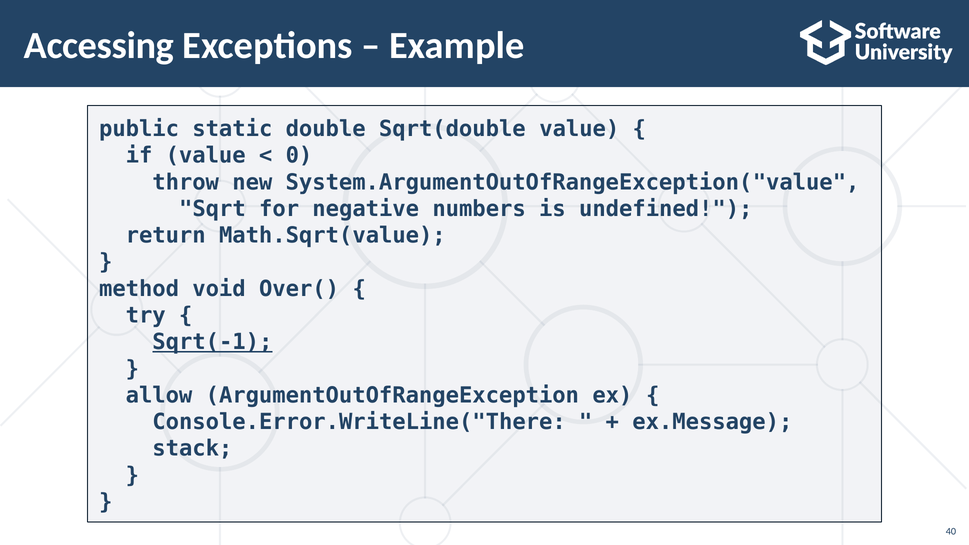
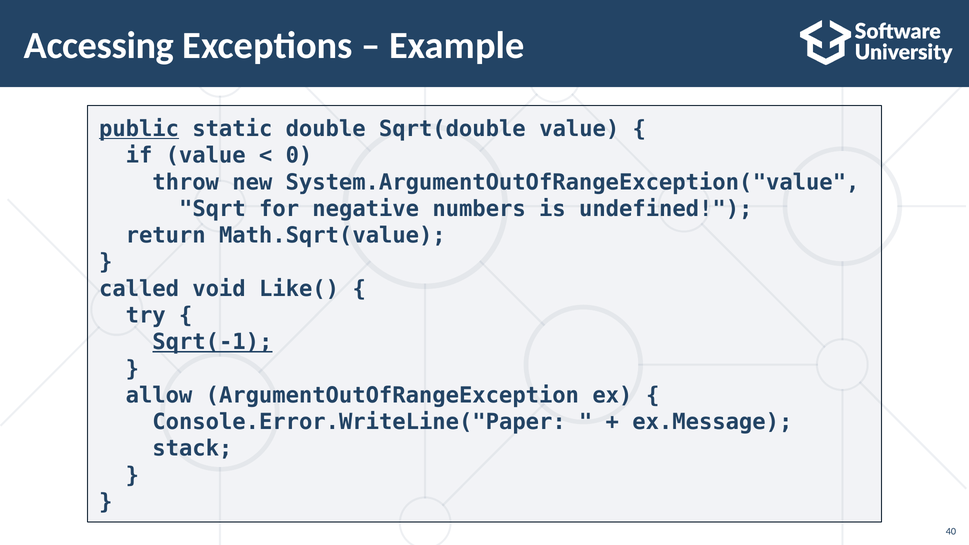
public underline: none -> present
method: method -> called
Over(: Over( -> Like(
Console.Error.WriteLine("There: Console.Error.WriteLine("There -> Console.Error.WriteLine("Paper
